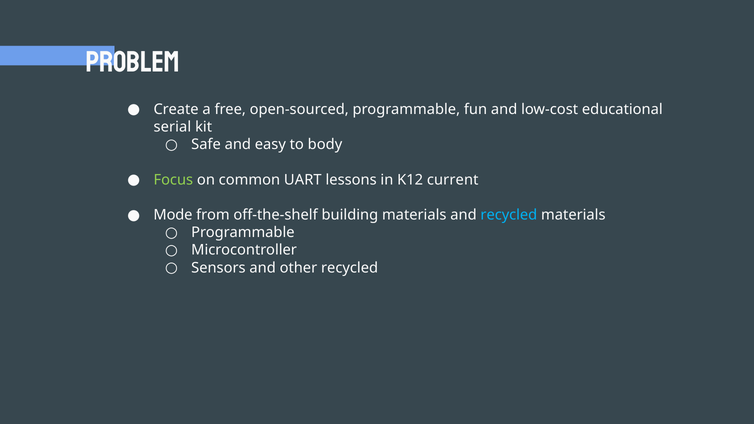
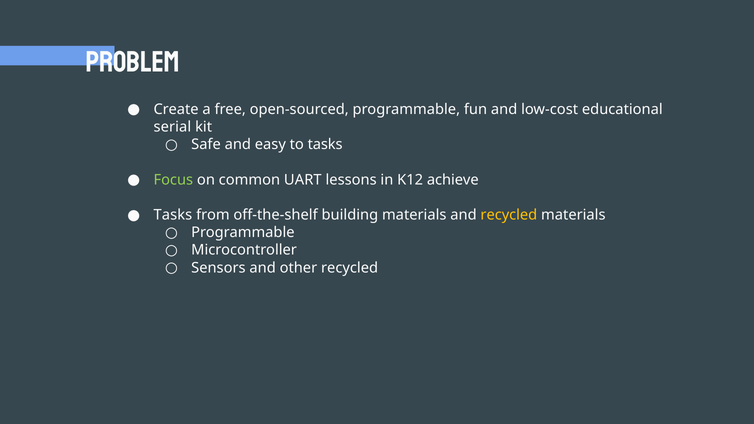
to body: body -> tasks
current: current -> achieve
Mode at (173, 215): Mode -> Tasks
recycled at (509, 215) colour: light blue -> yellow
